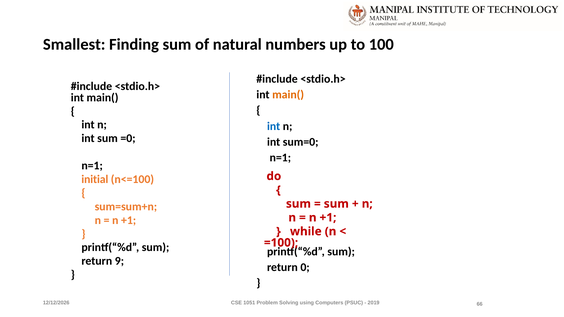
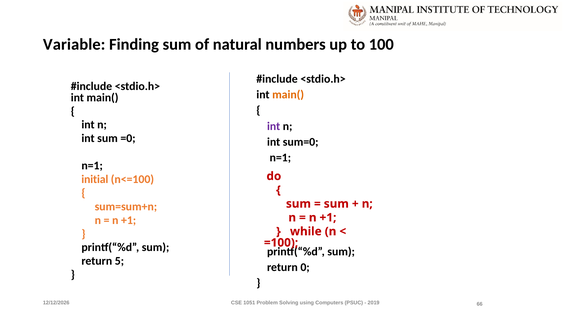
Smallest: Smallest -> Variable
int at (274, 126) colour: blue -> purple
9: 9 -> 5
